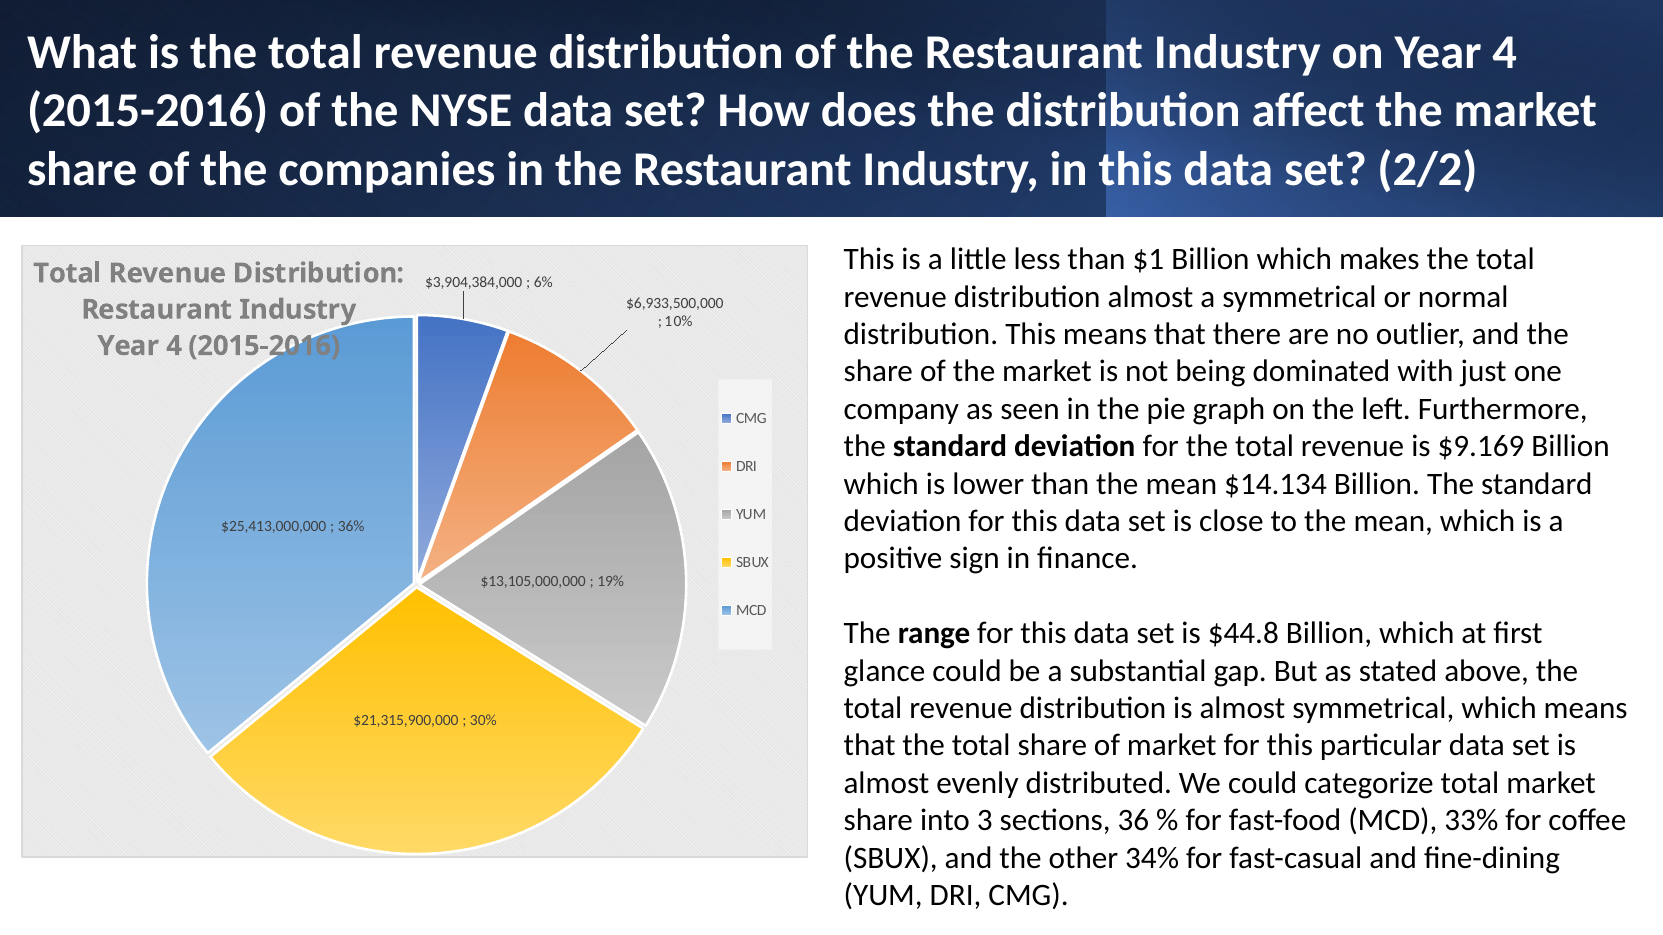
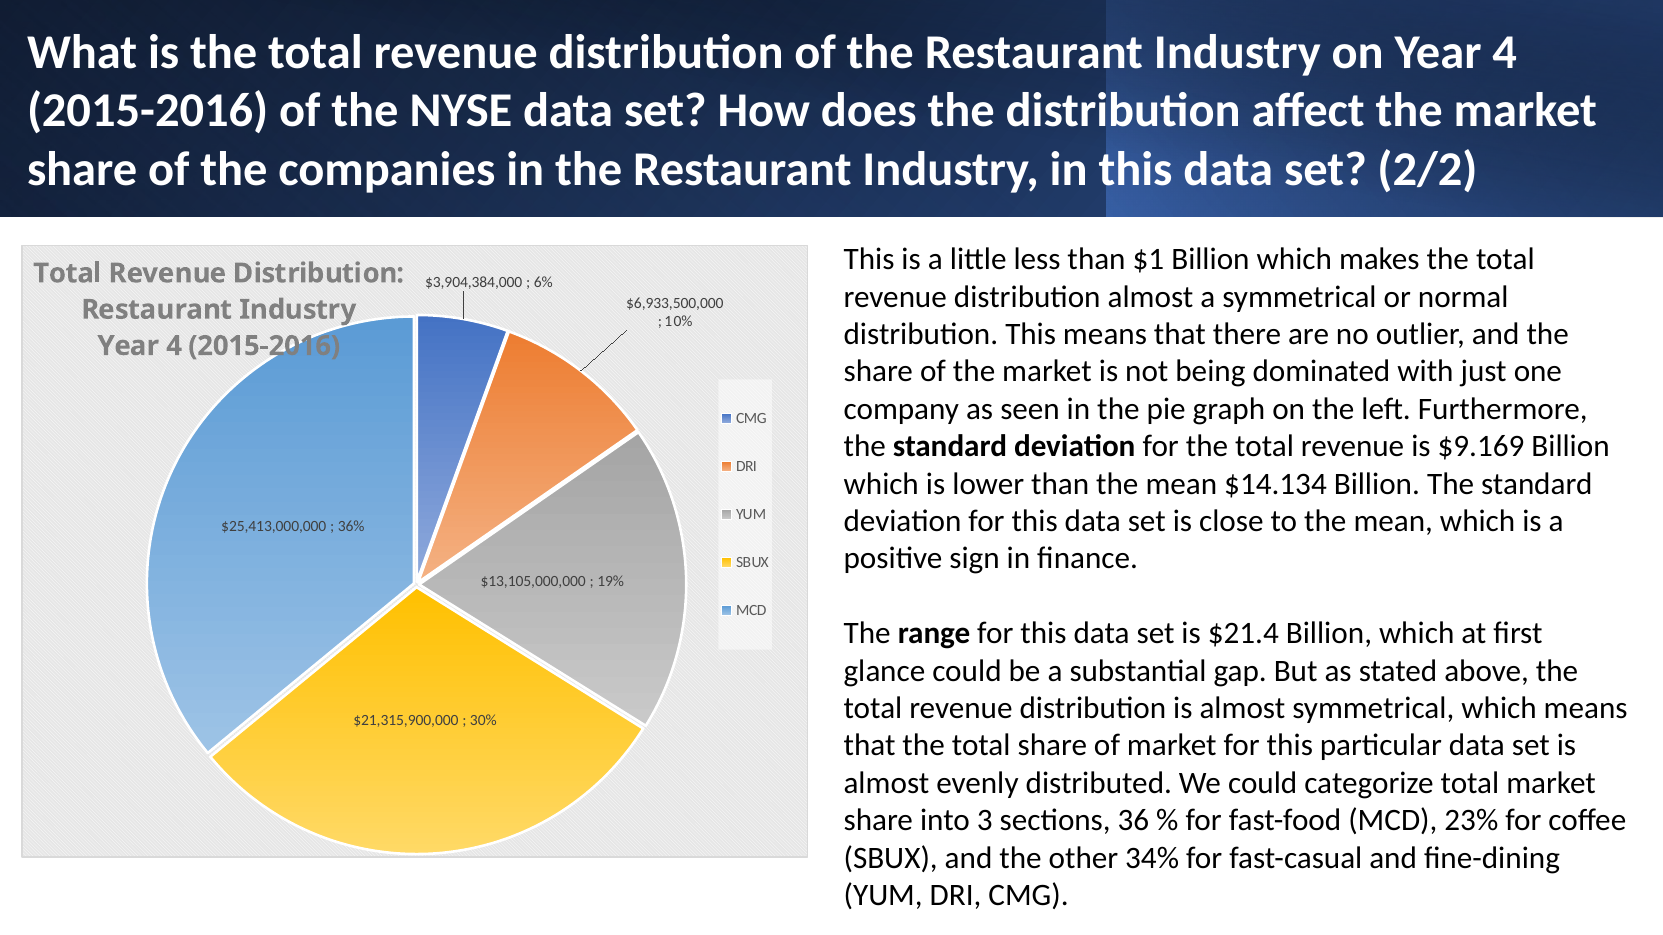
$44.8: $44.8 -> $21.4
33%: 33% -> 23%
